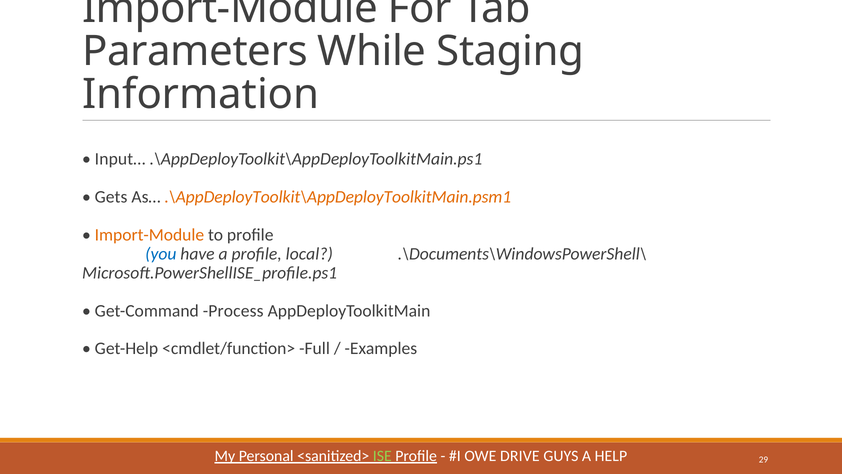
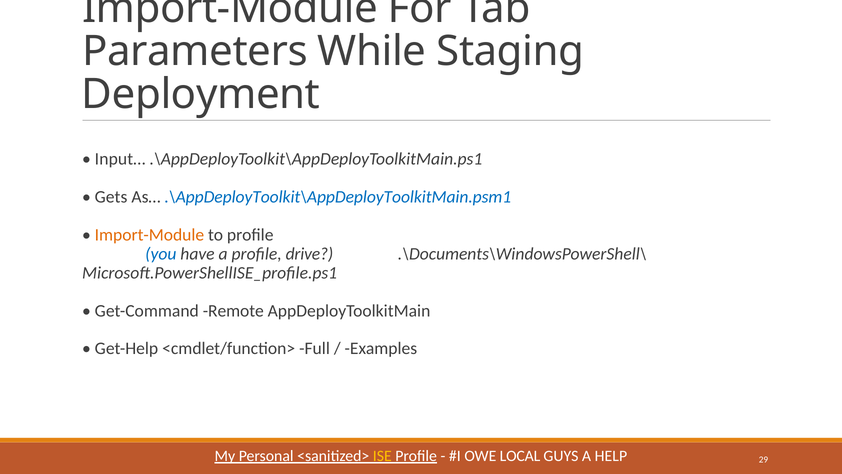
Information: Information -> Deployment
.\AppDeployToolkit\AppDeployToolkitMain.psm1 colour: orange -> blue
local: local -> drive
Process: Process -> Remote
ISE colour: light green -> yellow
DRIVE: DRIVE -> LOCAL
